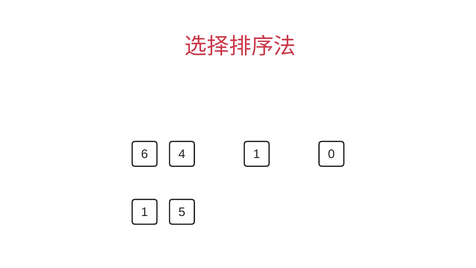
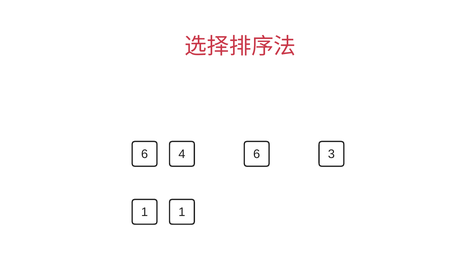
4 1: 1 -> 6
0: 0 -> 3
1 5: 5 -> 1
